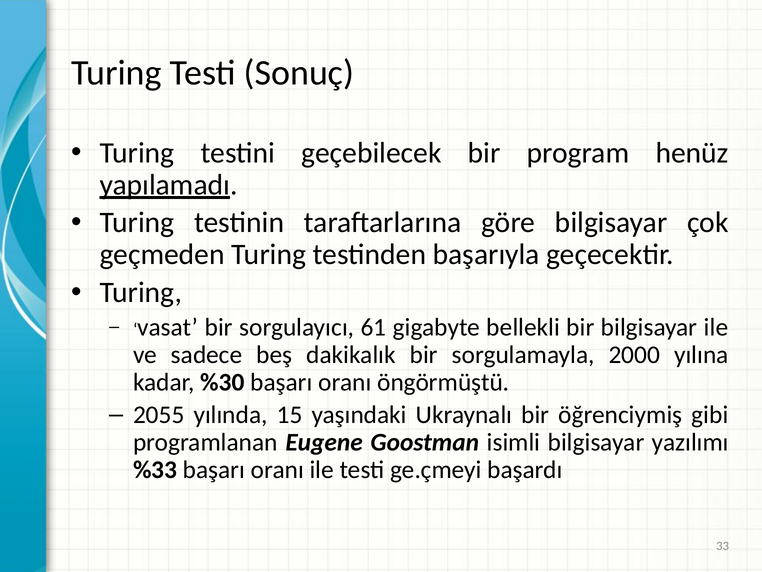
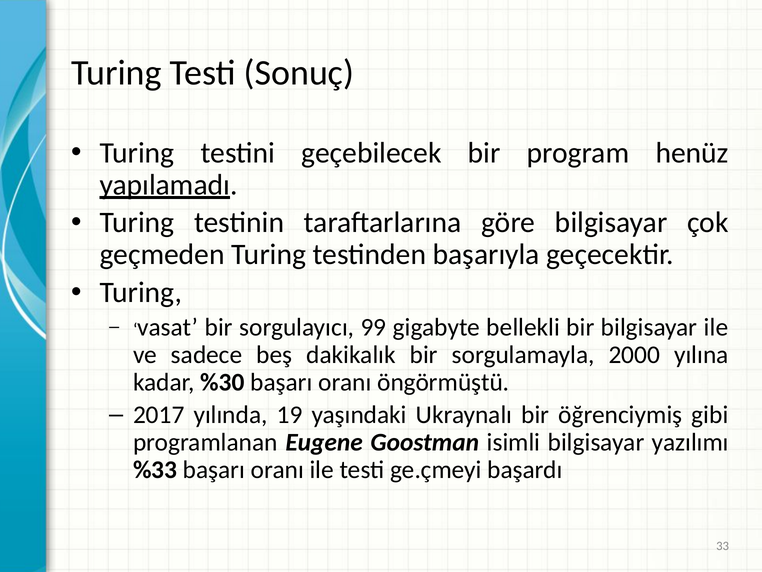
61: 61 -> 99
2055: 2055 -> 2017
15: 15 -> 19
